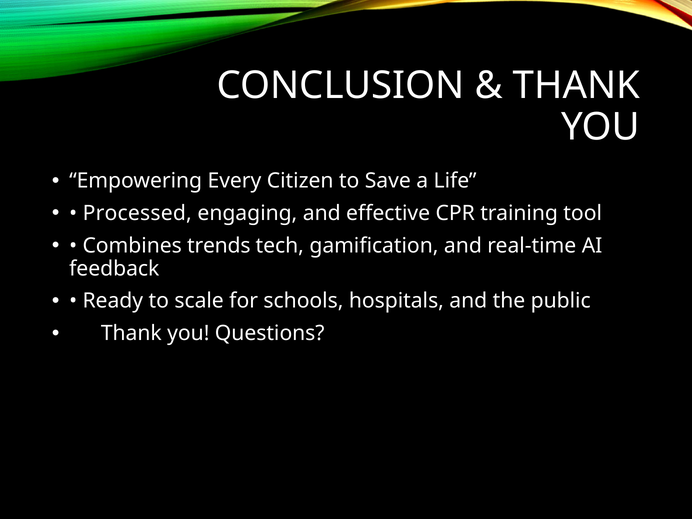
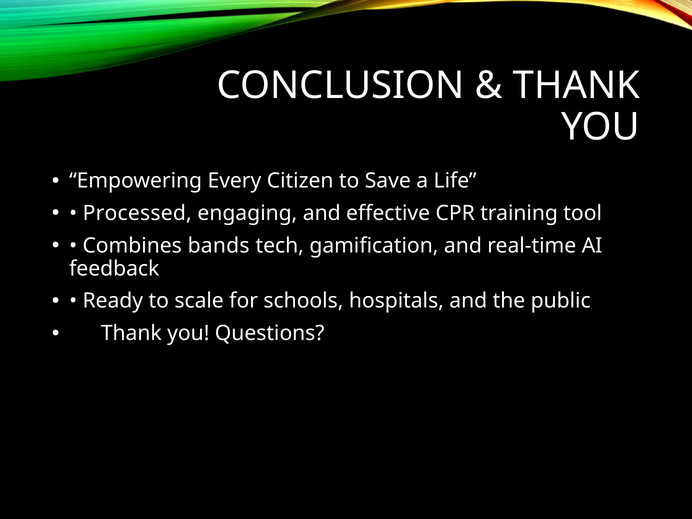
trends: trends -> bands
